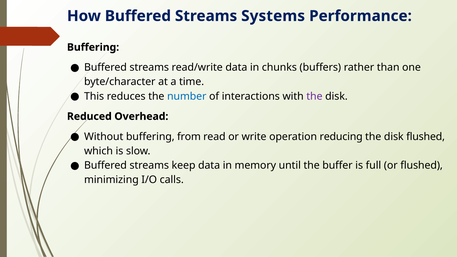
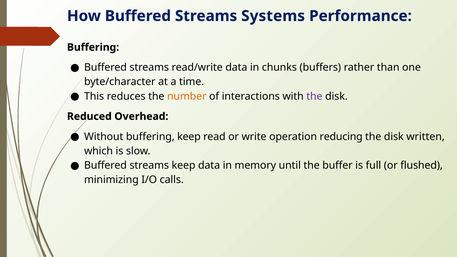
number colour: blue -> orange
buffering from: from -> keep
disk flushed: flushed -> written
